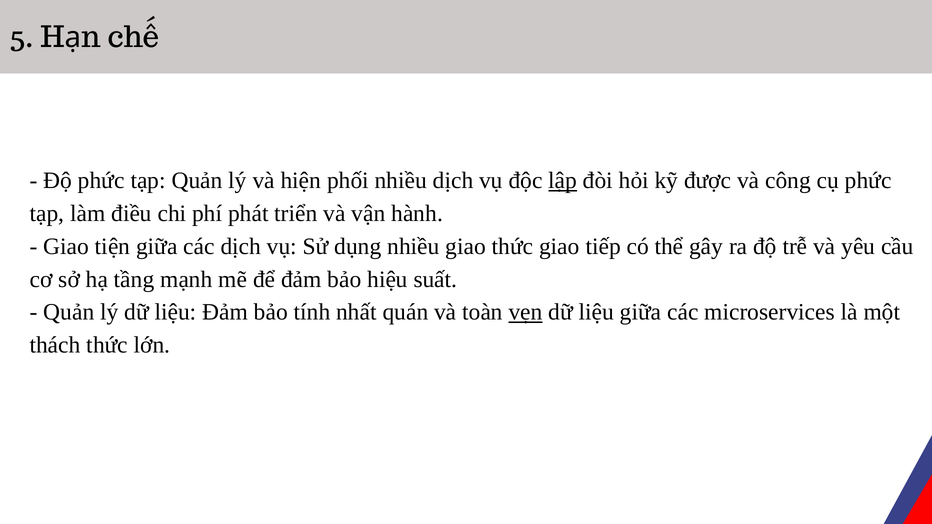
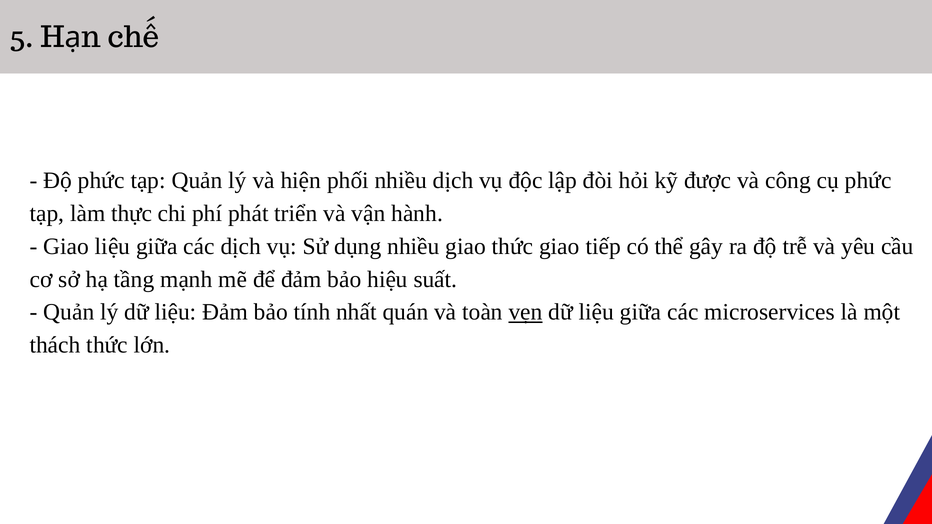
lập underline: present -> none
điều: điều -> thực
Giao tiện: tiện -> liệu
